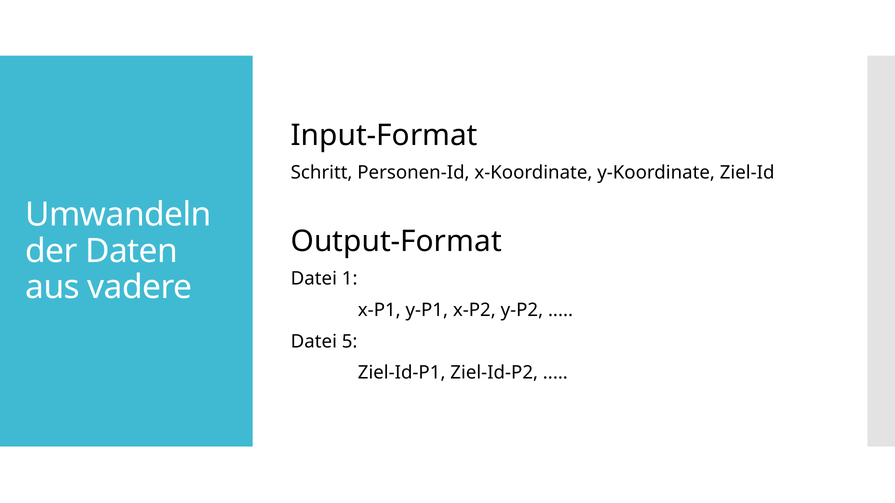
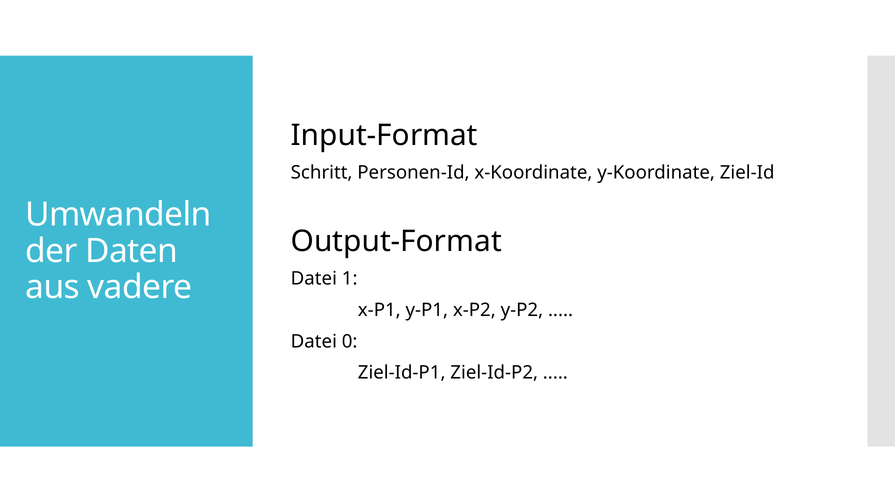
5: 5 -> 0
